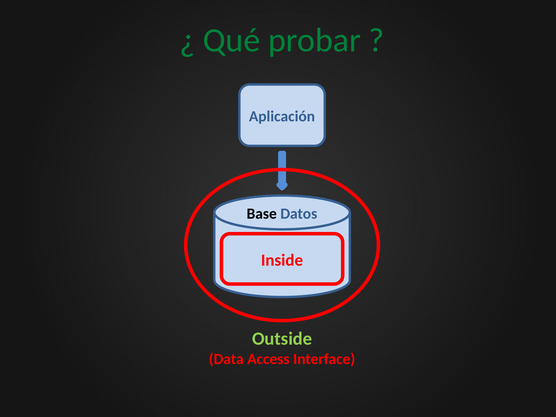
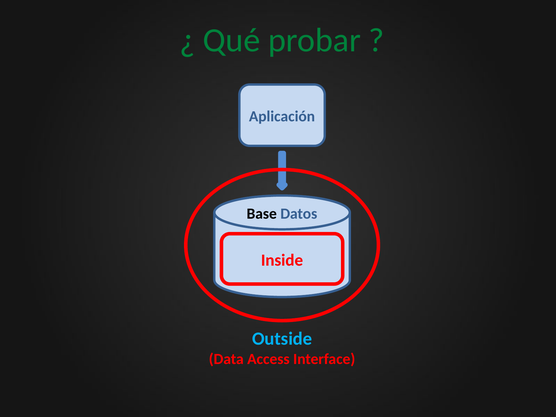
Outside colour: light green -> light blue
